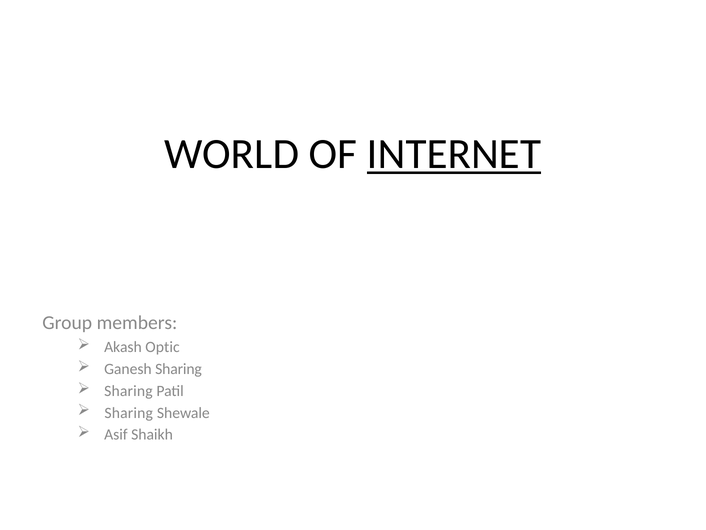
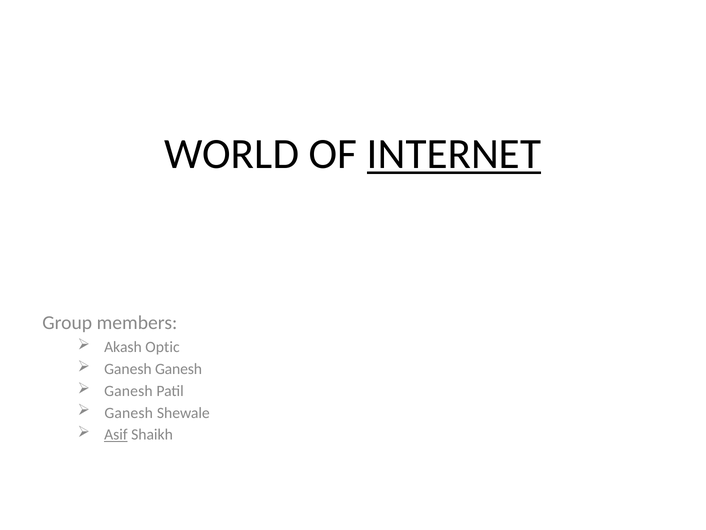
Ganesh Sharing: Sharing -> Ganesh
Sharing at (128, 391): Sharing -> Ganesh
Sharing at (129, 412): Sharing -> Ganesh
Asif underline: none -> present
